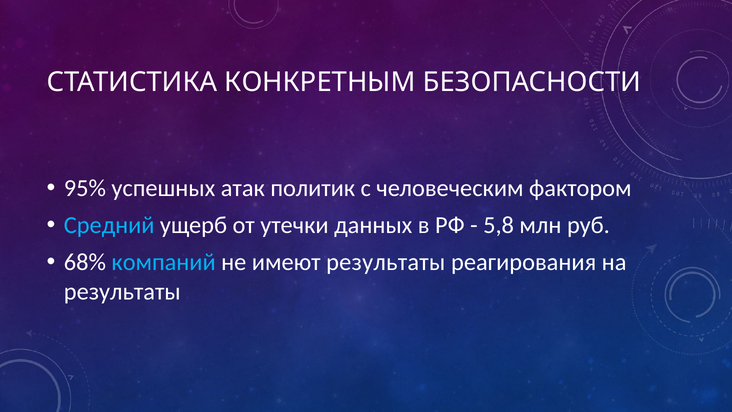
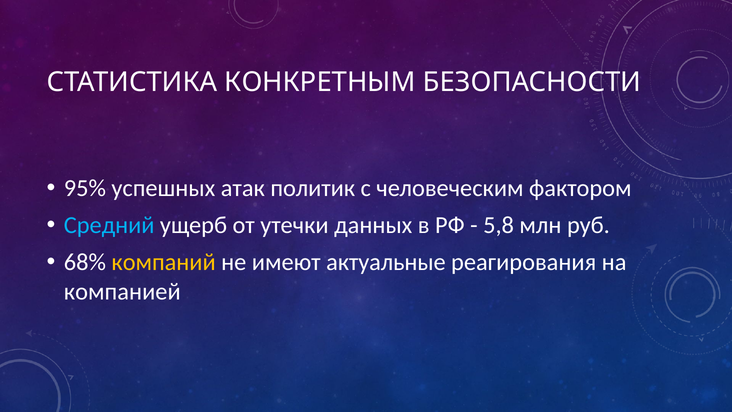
компаний colour: light blue -> yellow
имеют результаты: результаты -> актуальные
результаты at (122, 291): результаты -> компанией
